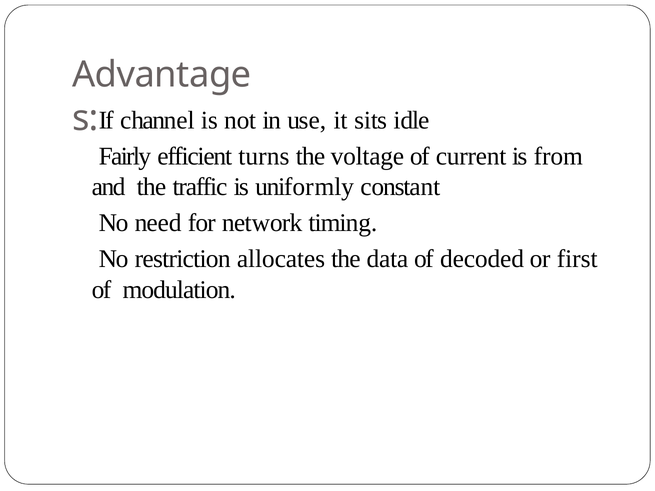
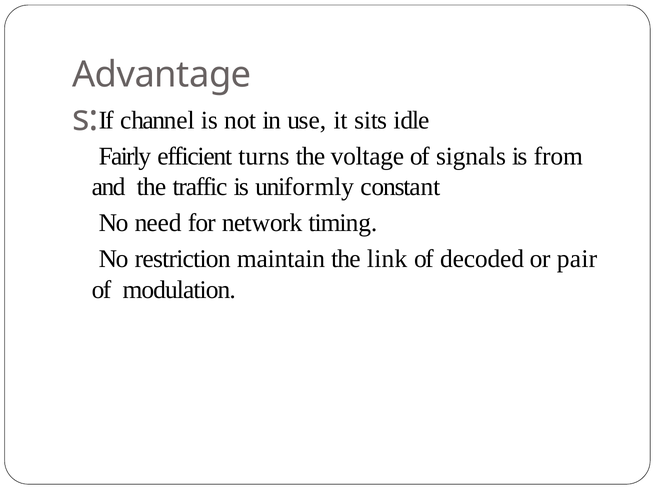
current: current -> signals
allocates: allocates -> maintain
data: data -> link
first: first -> pair
